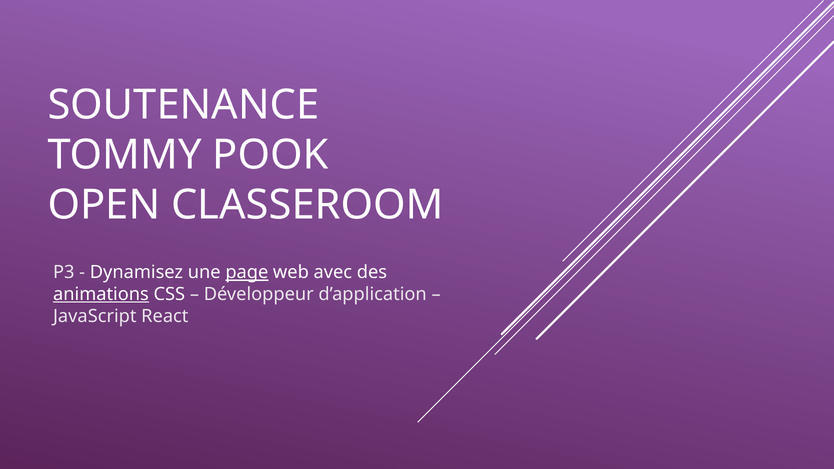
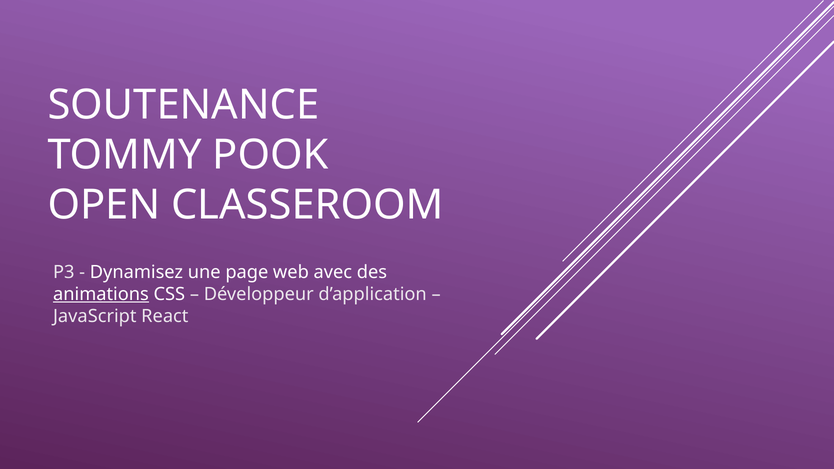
page underline: present -> none
